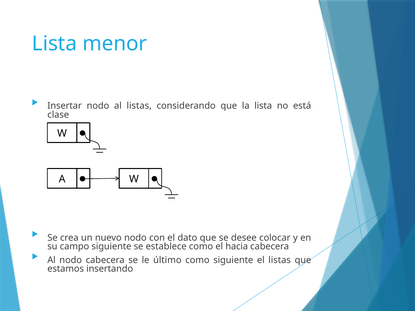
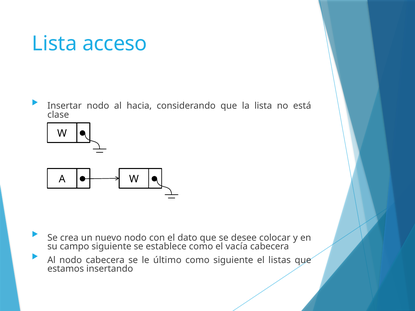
menor: menor -> acceso
al listas: listas -> hacia
hacia: hacia -> vacía
